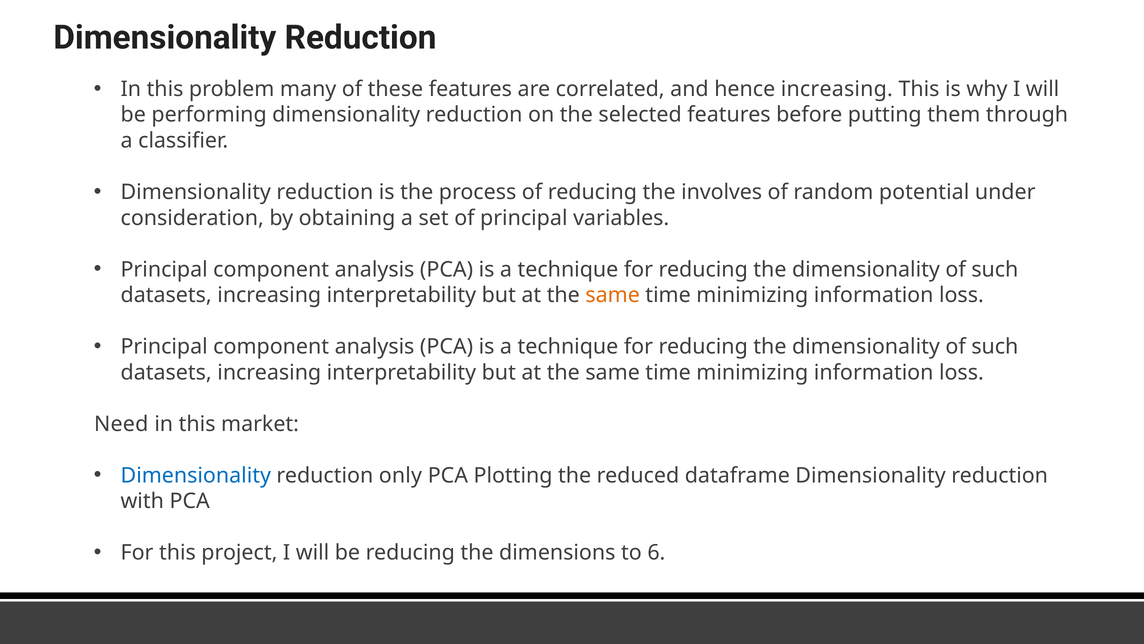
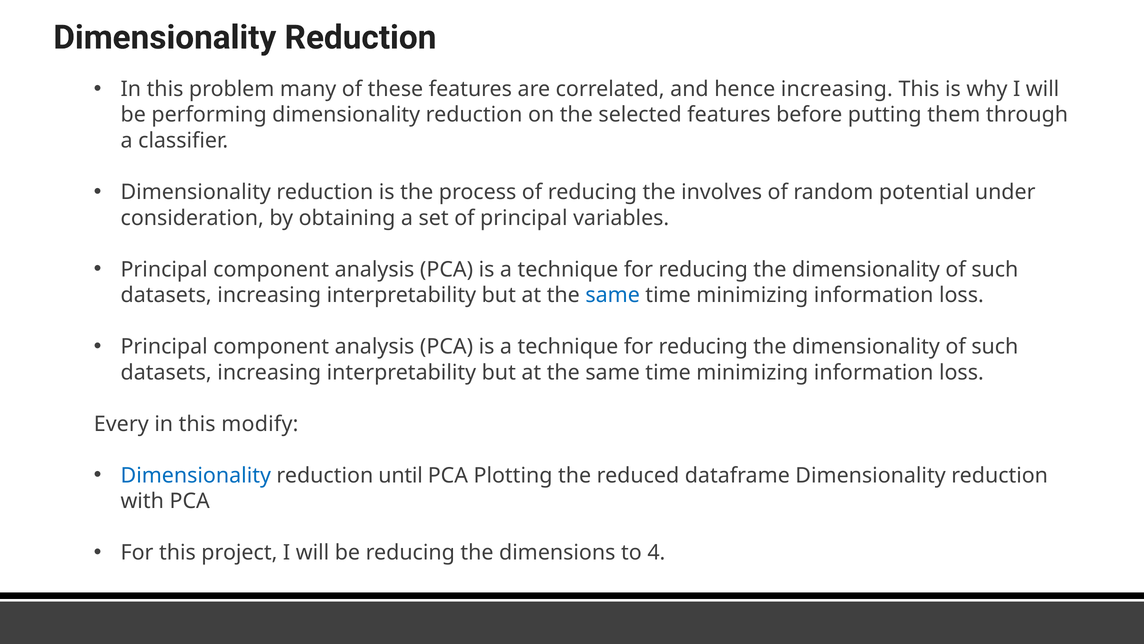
same at (613, 295) colour: orange -> blue
Need: Need -> Every
market: market -> modify
only: only -> until
6: 6 -> 4
